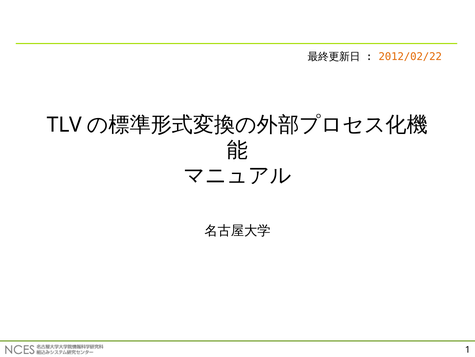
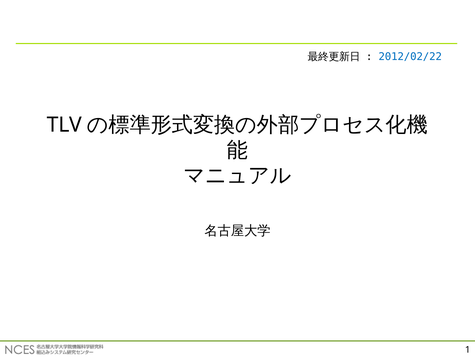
2012/02/22 colour: orange -> blue
